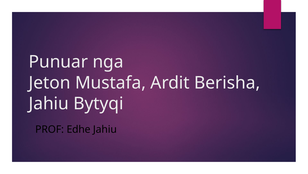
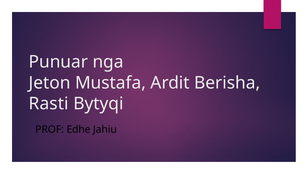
Jahiu at (49, 103): Jahiu -> Rasti
